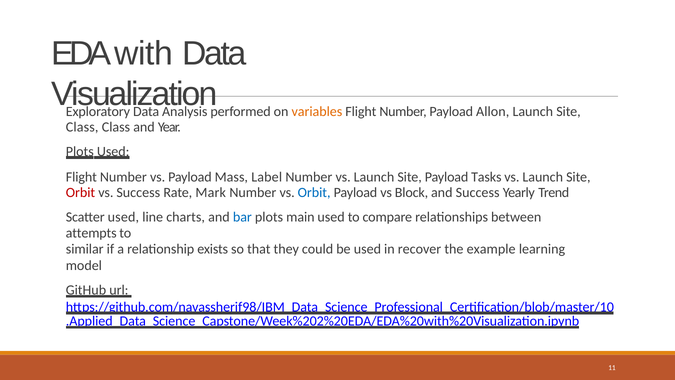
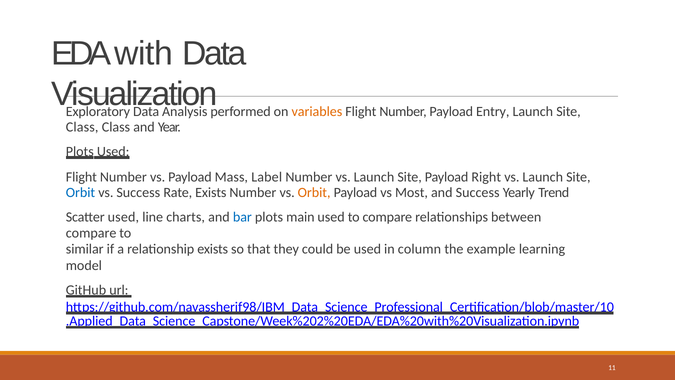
Allon: Allon -> Entry
Tasks: Tasks -> Right
Orbit at (81, 192) colour: red -> blue
Rate Mark: Mark -> Exists
Orbit at (314, 192) colour: blue -> orange
Block: Block -> Most
attempts at (91, 233): attempts -> compare
recover: recover -> column
